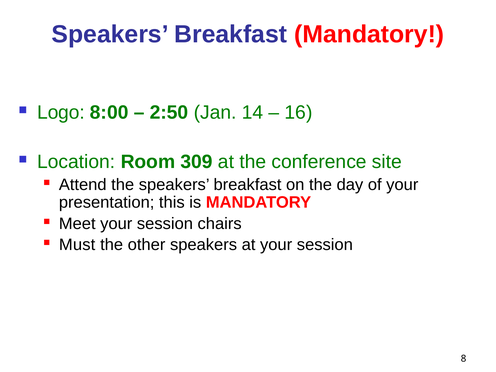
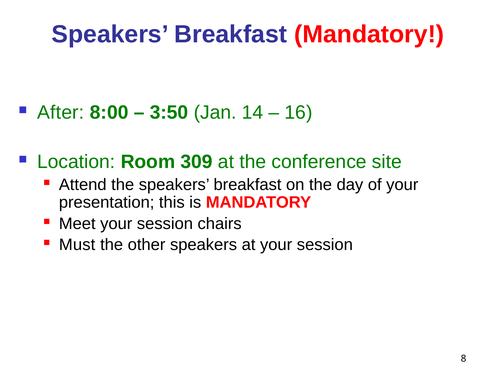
Logo: Logo -> After
2:50: 2:50 -> 3:50
